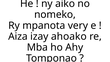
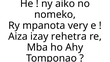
ahoako: ahoako -> rehetra
